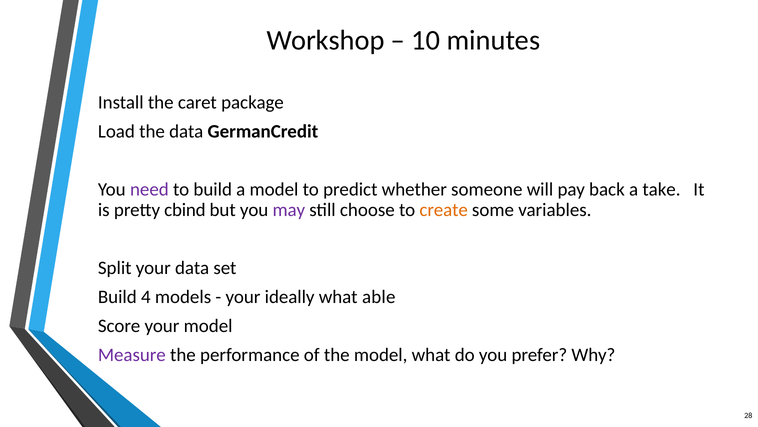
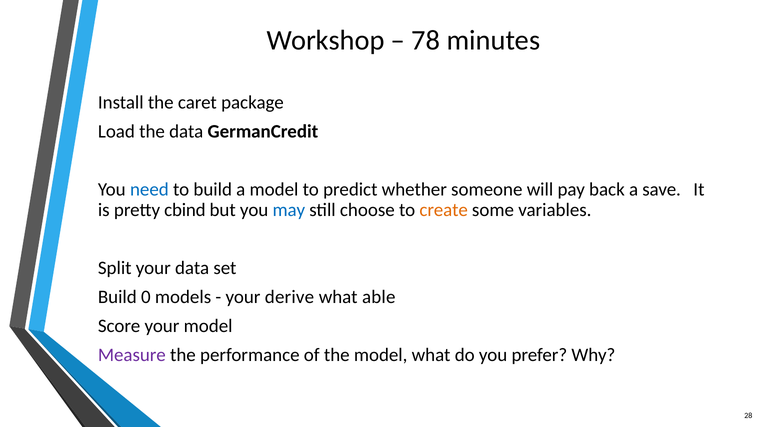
10: 10 -> 78
need colour: purple -> blue
take: take -> save
may colour: purple -> blue
4: 4 -> 0
ideally: ideally -> derive
